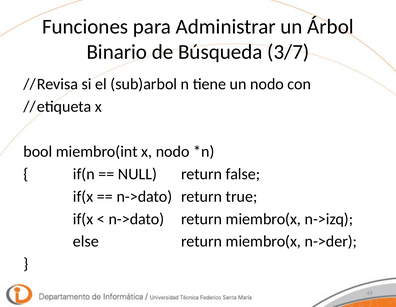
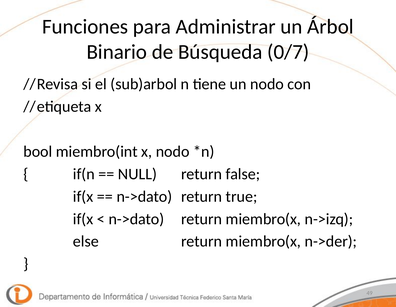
3/7: 3/7 -> 0/7
